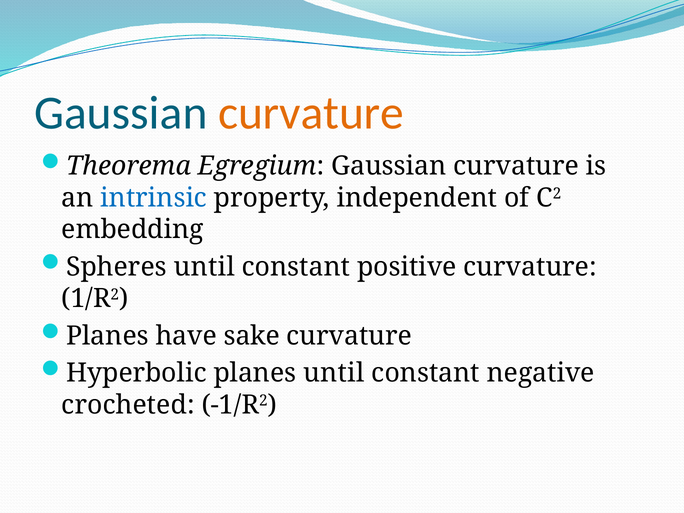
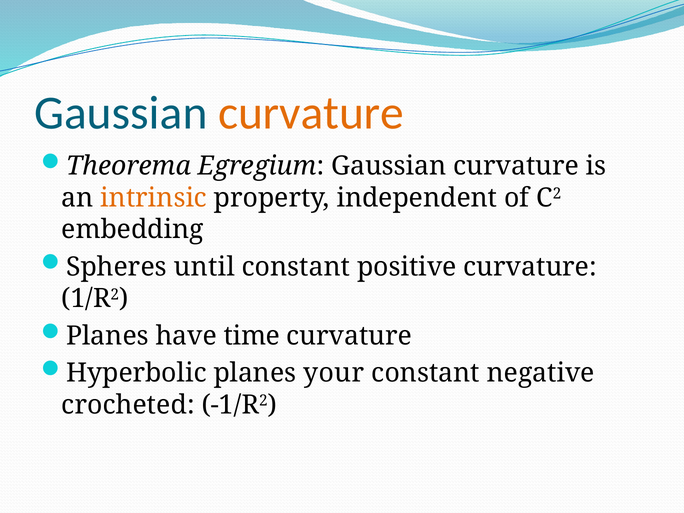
intrinsic colour: blue -> orange
sake: sake -> time
planes until: until -> your
